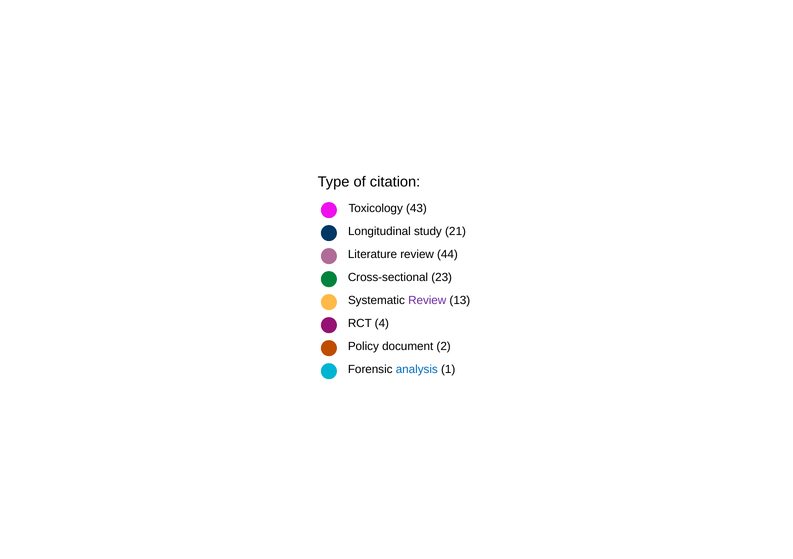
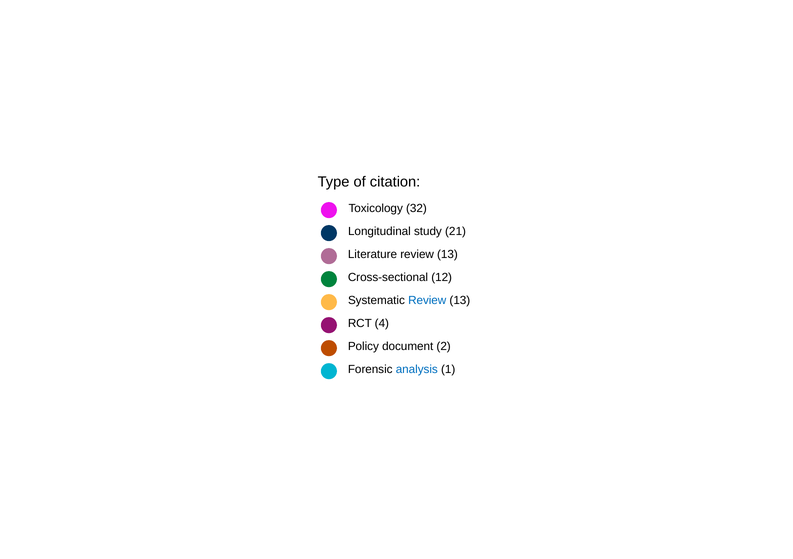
43: 43 -> 32
Literature review 44: 44 -> 13
23: 23 -> 12
Review at (427, 300) colour: purple -> blue
